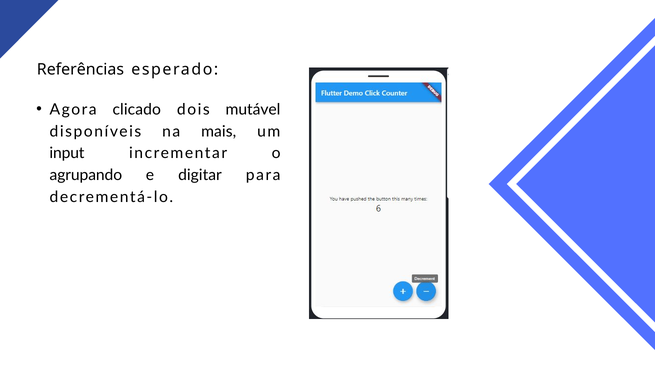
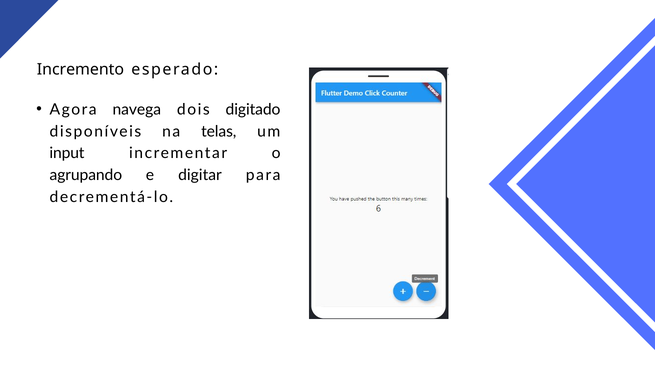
Referências: Referências -> Incremento
clicado: clicado -> navega
mutável: mutável -> digitado
mais: mais -> telas
